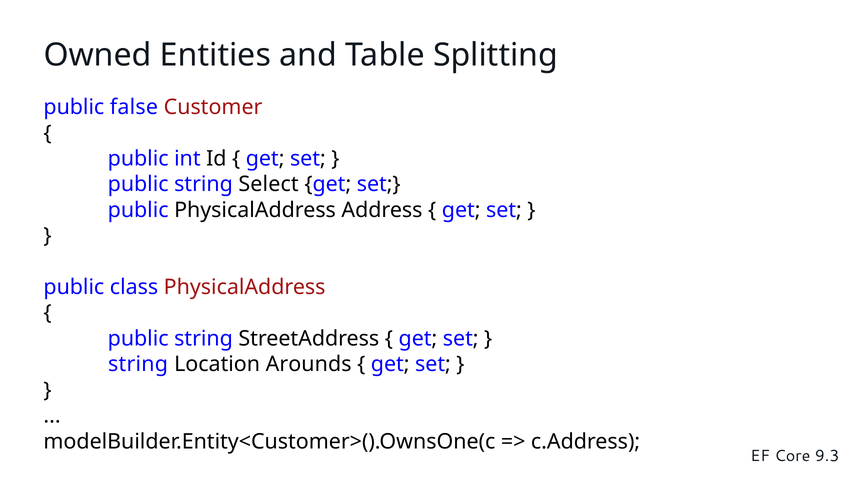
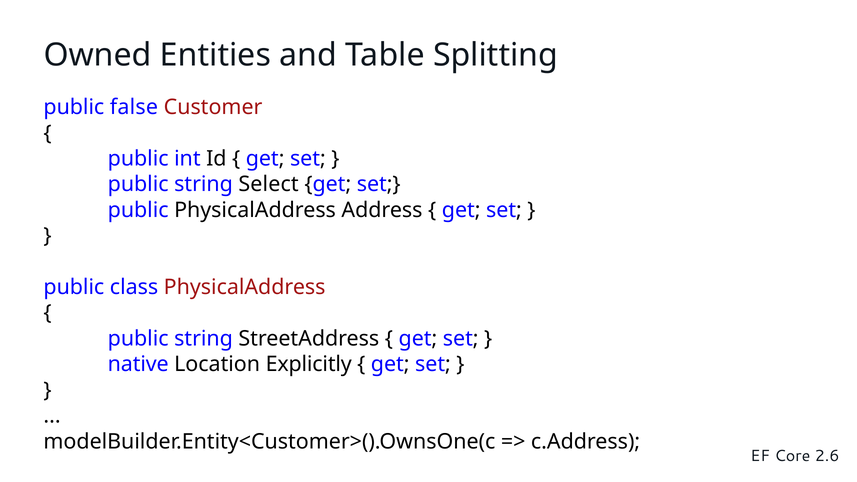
string at (138, 364): string -> native
Arounds: Arounds -> Explicitly
9.3: 9.3 -> 2.6
